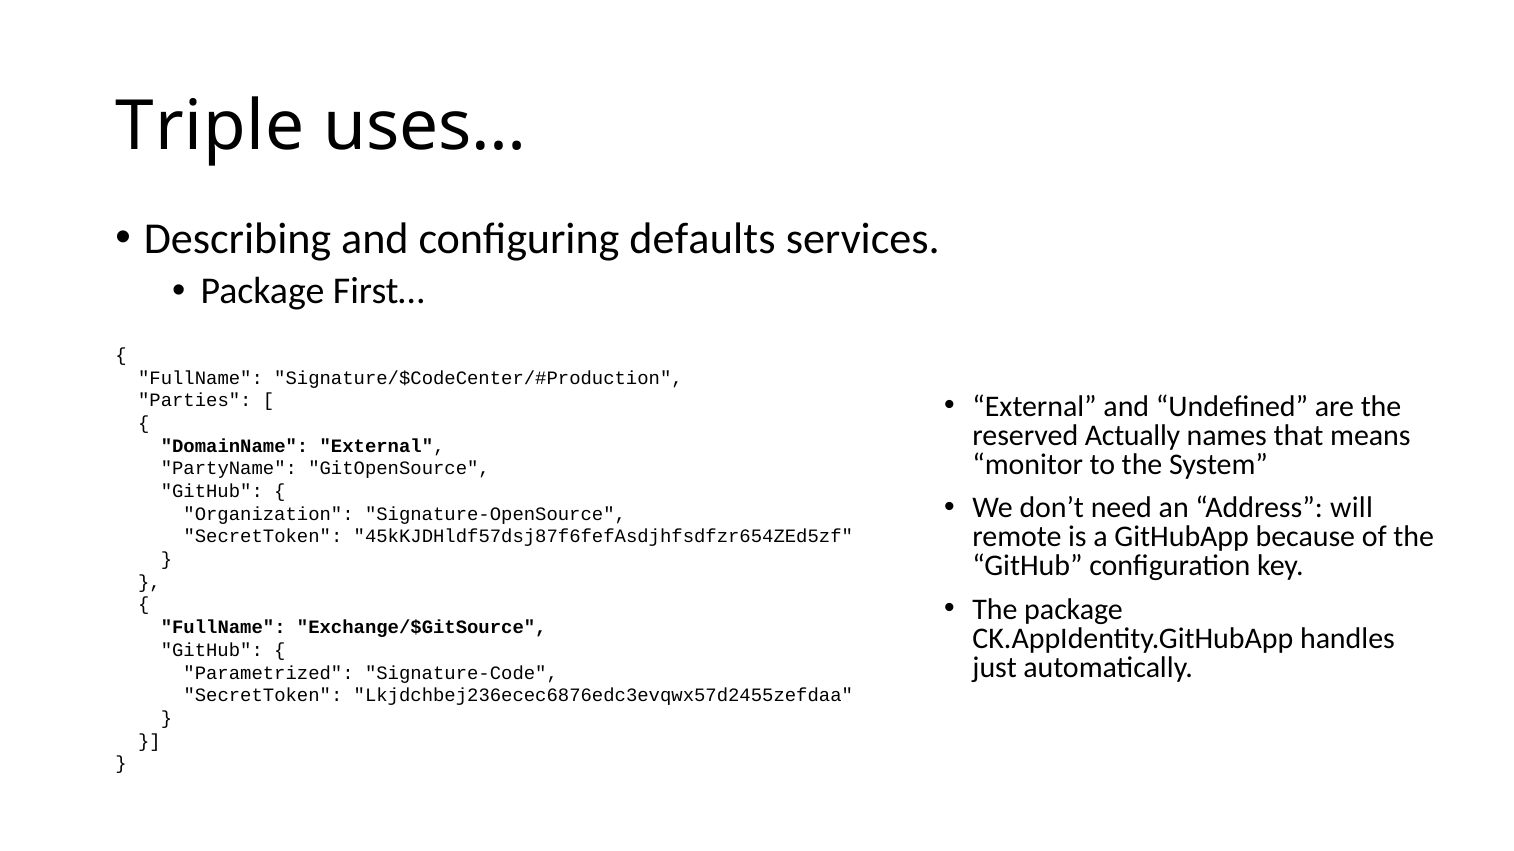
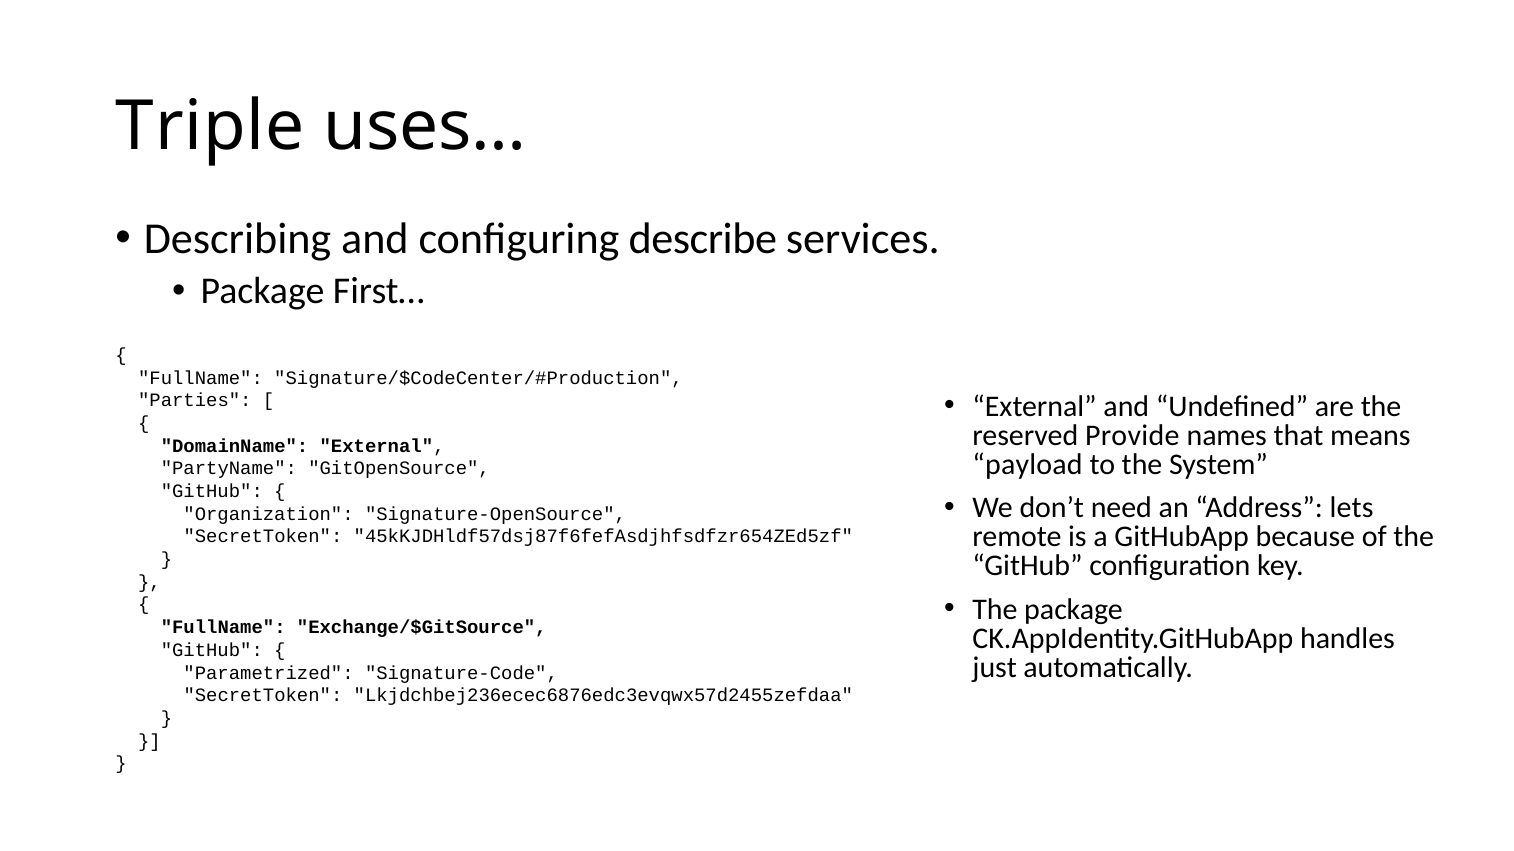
defaults: defaults -> describe
Actually: Actually -> Provide
monitor: monitor -> payload
will: will -> lets
